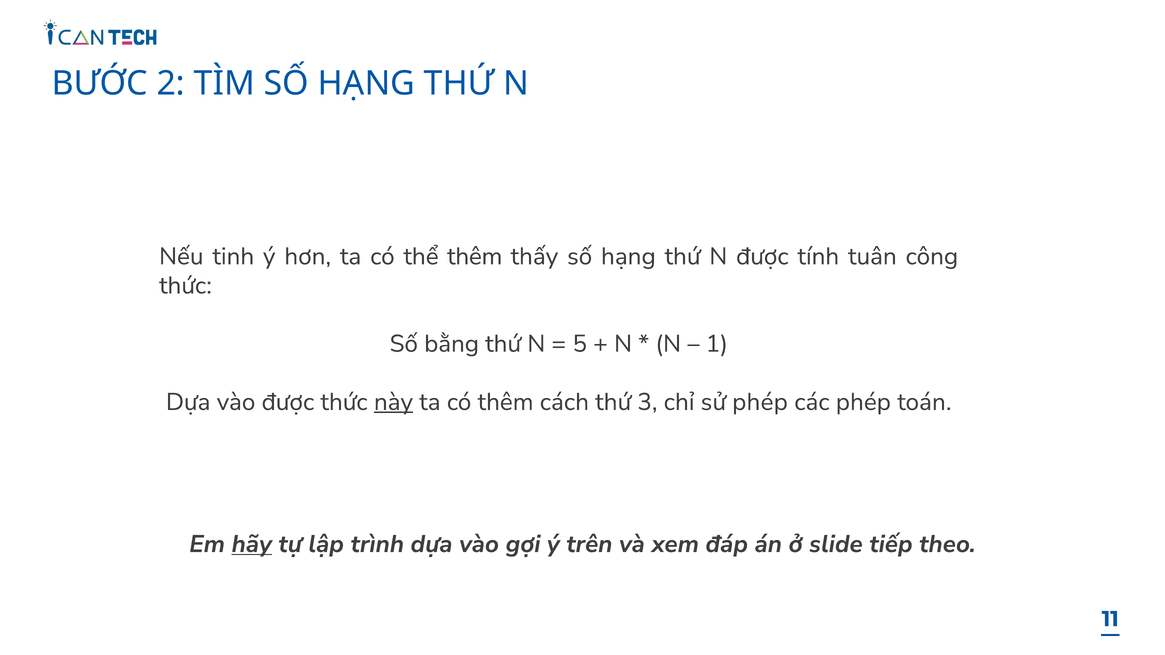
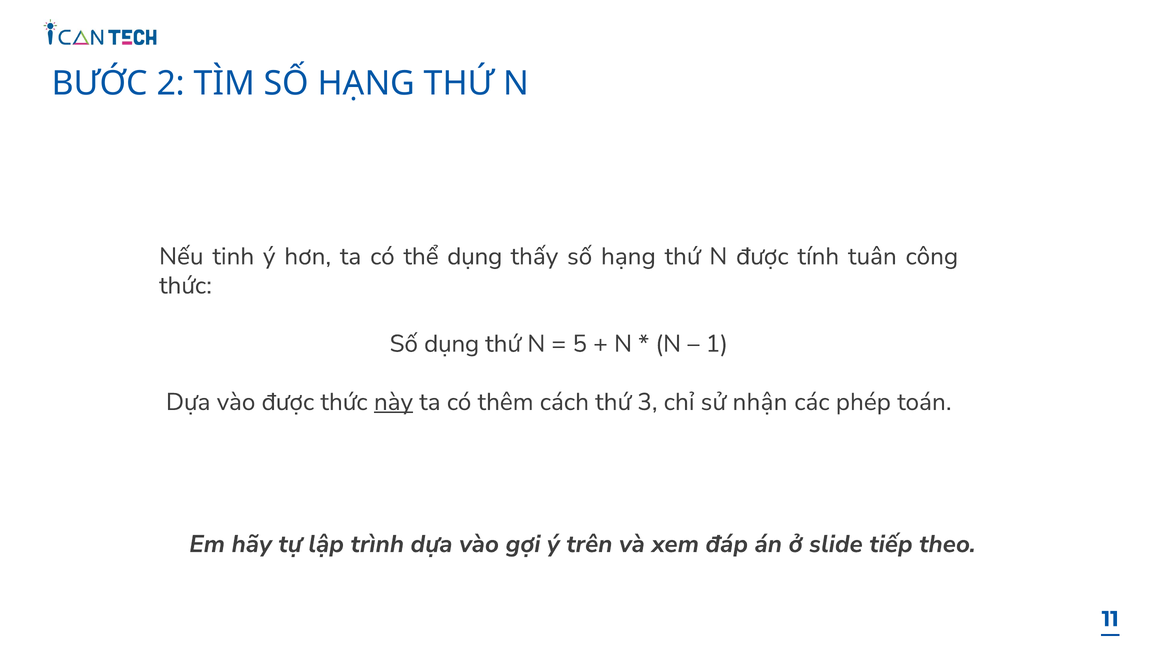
thể thêm: thêm -> dụng
Số bằng: bằng -> dụng
sử phép: phép -> nhận
hãy underline: present -> none
